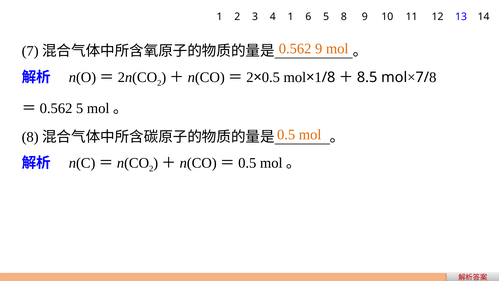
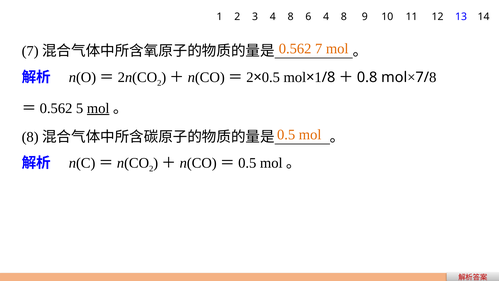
3 4 1: 1 -> 8
6 5: 5 -> 4
0.562 9: 9 -> 7
8.5: 8.5 -> 0.8
mol at (98, 108) underline: none -> present
